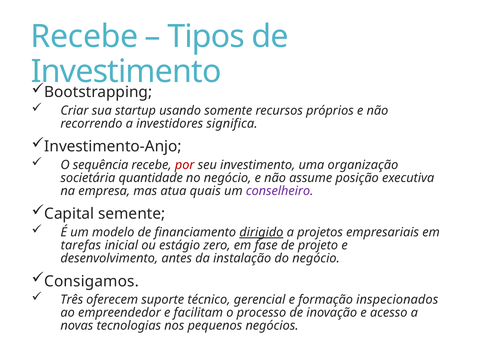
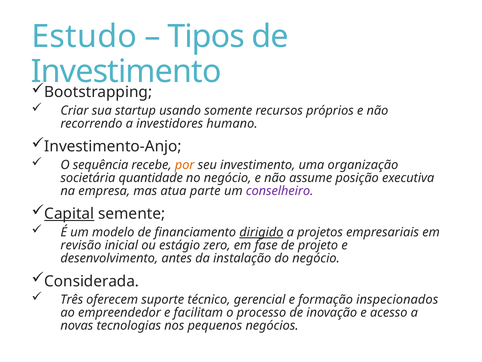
Recebe at (84, 37): Recebe -> Estudo
significa: significa -> humano
por colour: red -> orange
quais: quais -> parte
Capital underline: none -> present
tarefas: tarefas -> revisão
Consigamos: Consigamos -> Considerada
